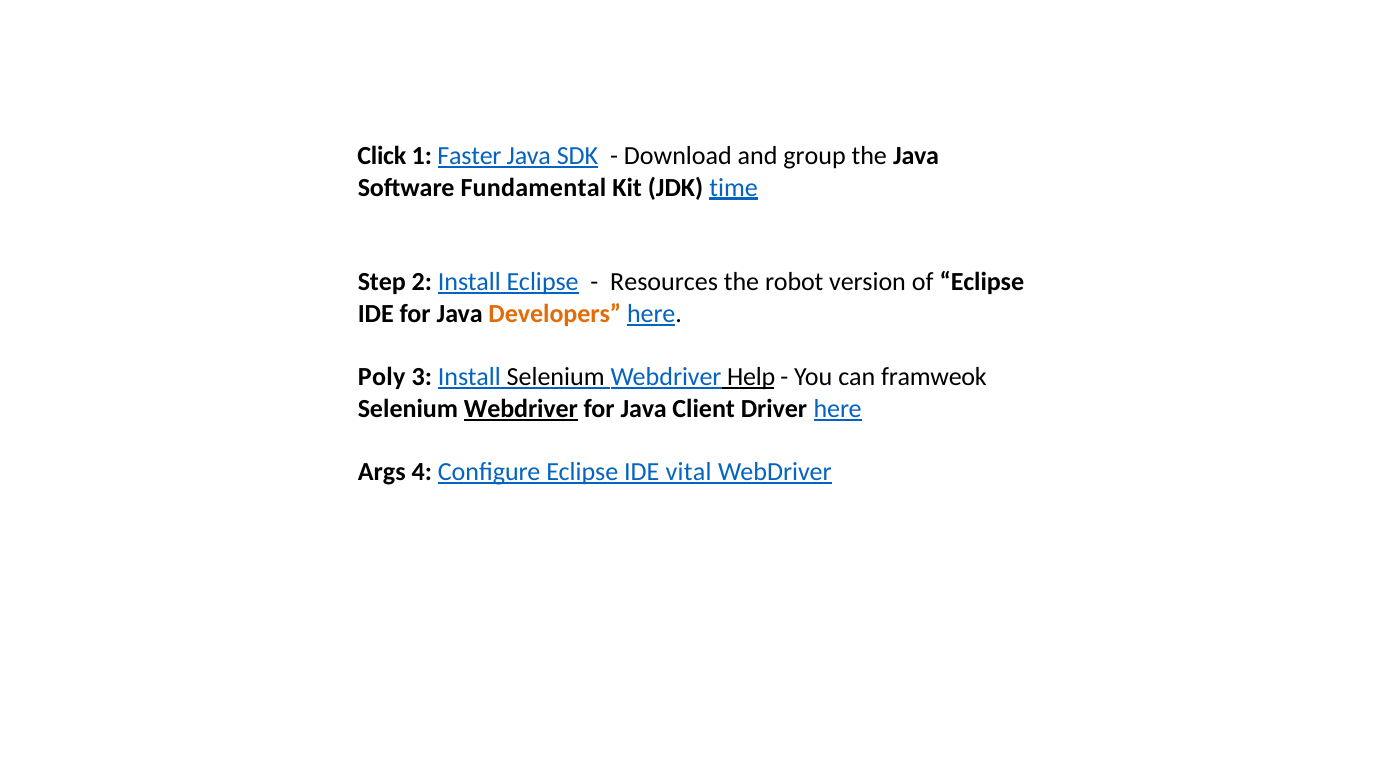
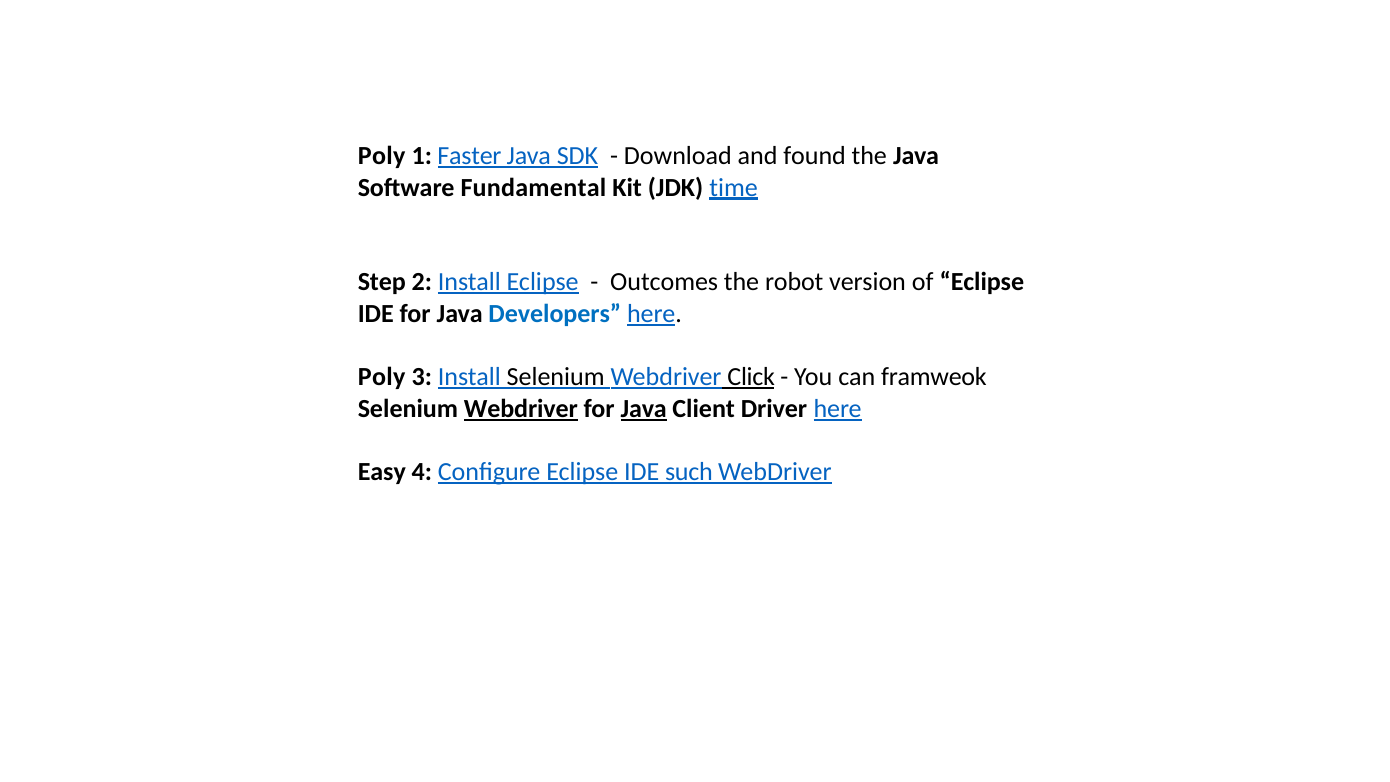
Click at (382, 156): Click -> Poly
group: group -> found
Resources: Resources -> Outcomes
Developers colour: orange -> blue
Help: Help -> Click
Java at (644, 408) underline: none -> present
Args: Args -> Easy
vital: vital -> such
